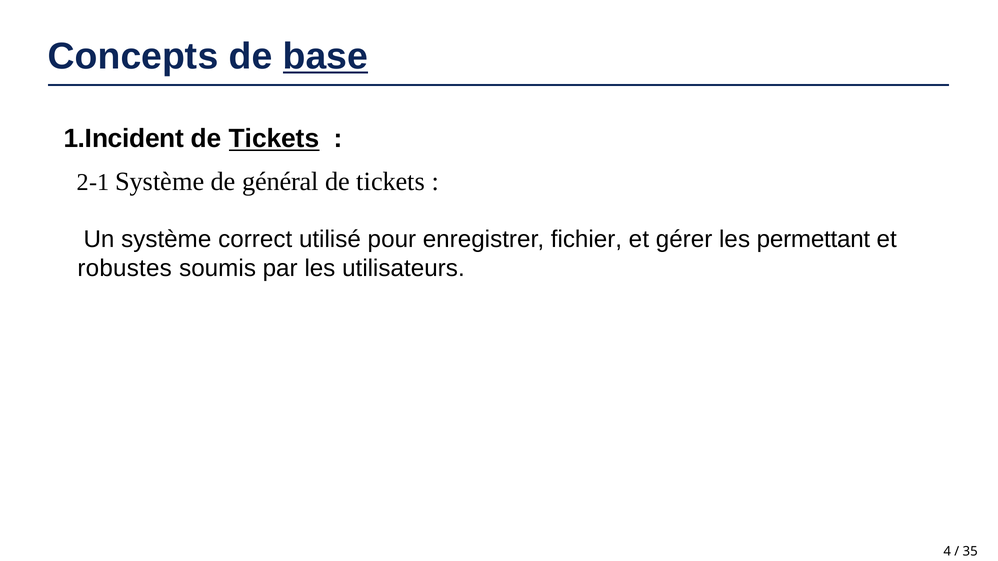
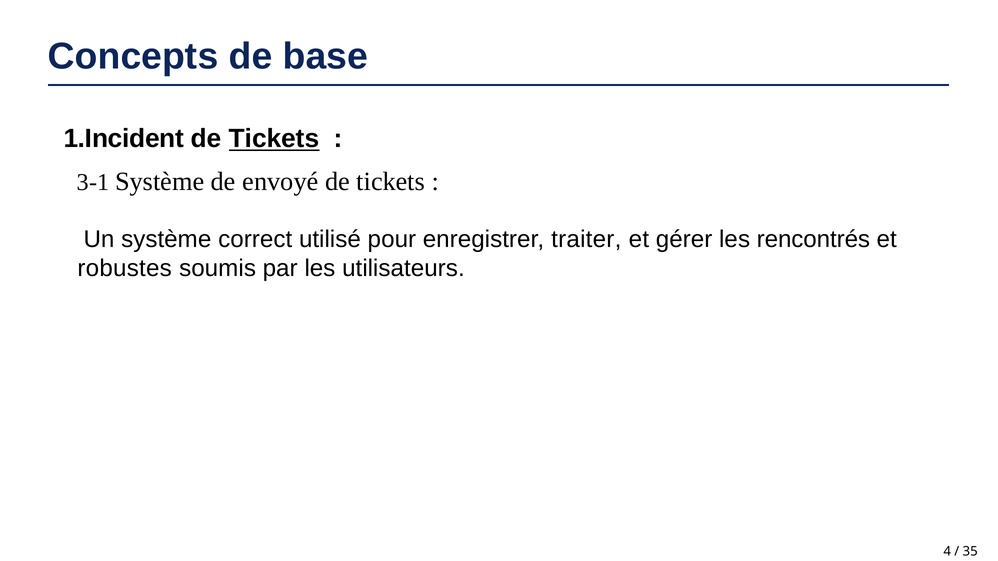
base underline: present -> none
2-1: 2-1 -> 3-1
général: général -> envoyé
fichier: fichier -> traiter
permettant: permettant -> rencontrés
